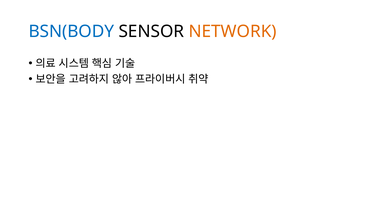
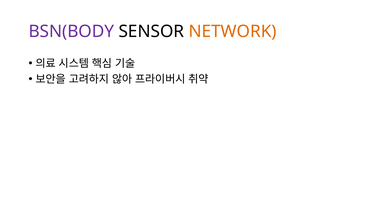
BSN(BODY colour: blue -> purple
